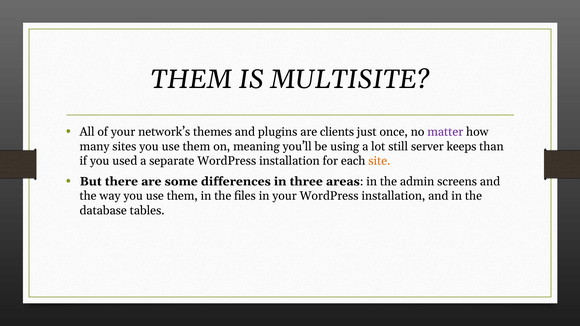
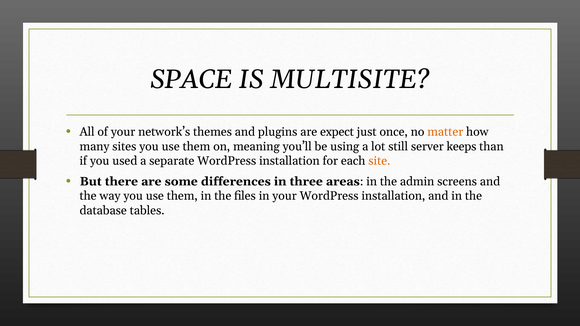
THEM at (191, 80): THEM -> SPACE
clients: clients -> expect
matter colour: purple -> orange
